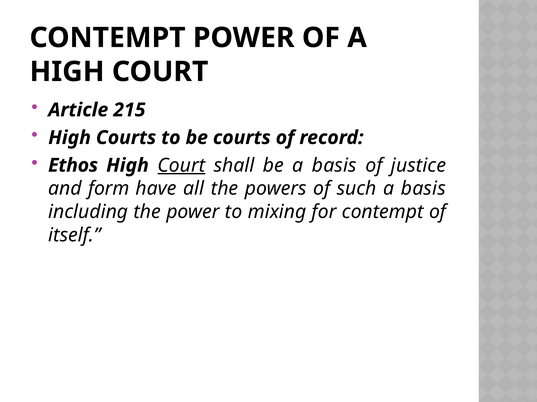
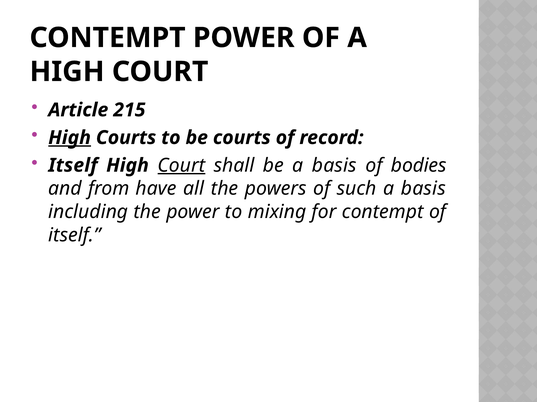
High at (70, 138) underline: none -> present
Ethos at (73, 166): Ethos -> Itself
justice: justice -> bodies
form: form -> from
